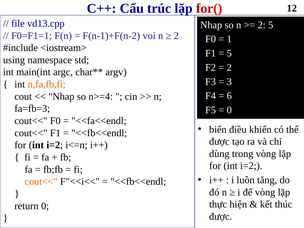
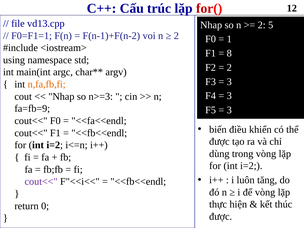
5 at (229, 53): 5 -> 8
6 at (229, 96): 6 -> 3
n>=4: n>=4 -> n>=3
fa=fb=3: fa=fb=3 -> fa=fb=9
0 at (229, 110): 0 -> 3
cout<< at (41, 182) colour: orange -> purple
